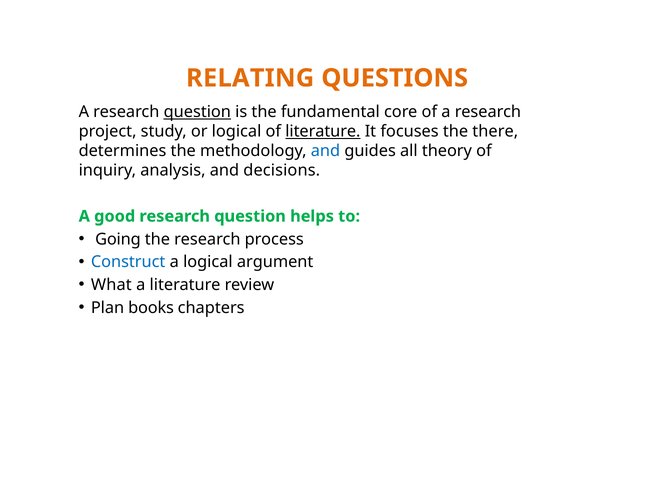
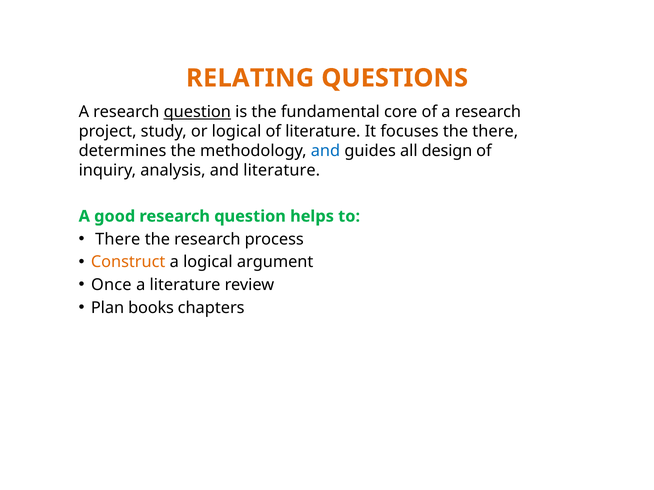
literature at (323, 131) underline: present -> none
theory: theory -> design
and decisions: decisions -> literature
Going at (118, 239): Going -> There
Construct colour: blue -> orange
What at (111, 285): What -> Once
